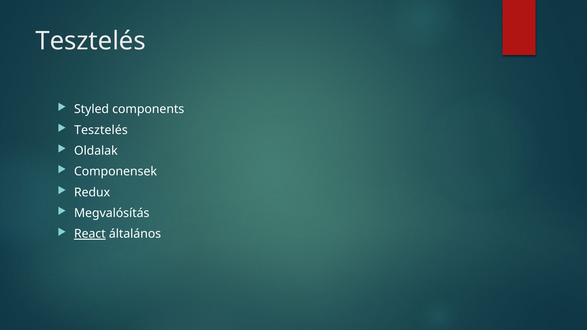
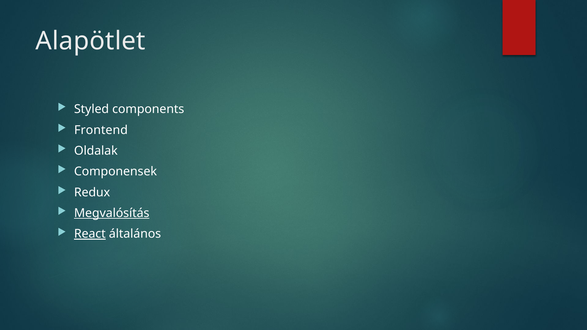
Tesztelés at (91, 41): Tesztelés -> Alapötlet
Tesztelés at (101, 130): Tesztelés -> Frontend
Megvalósítás underline: none -> present
